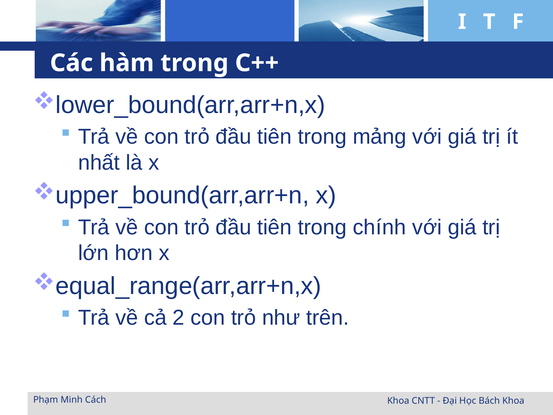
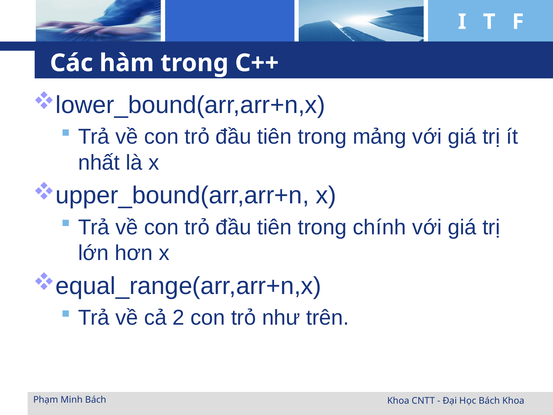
Minh Cách: Cách -> Bách
